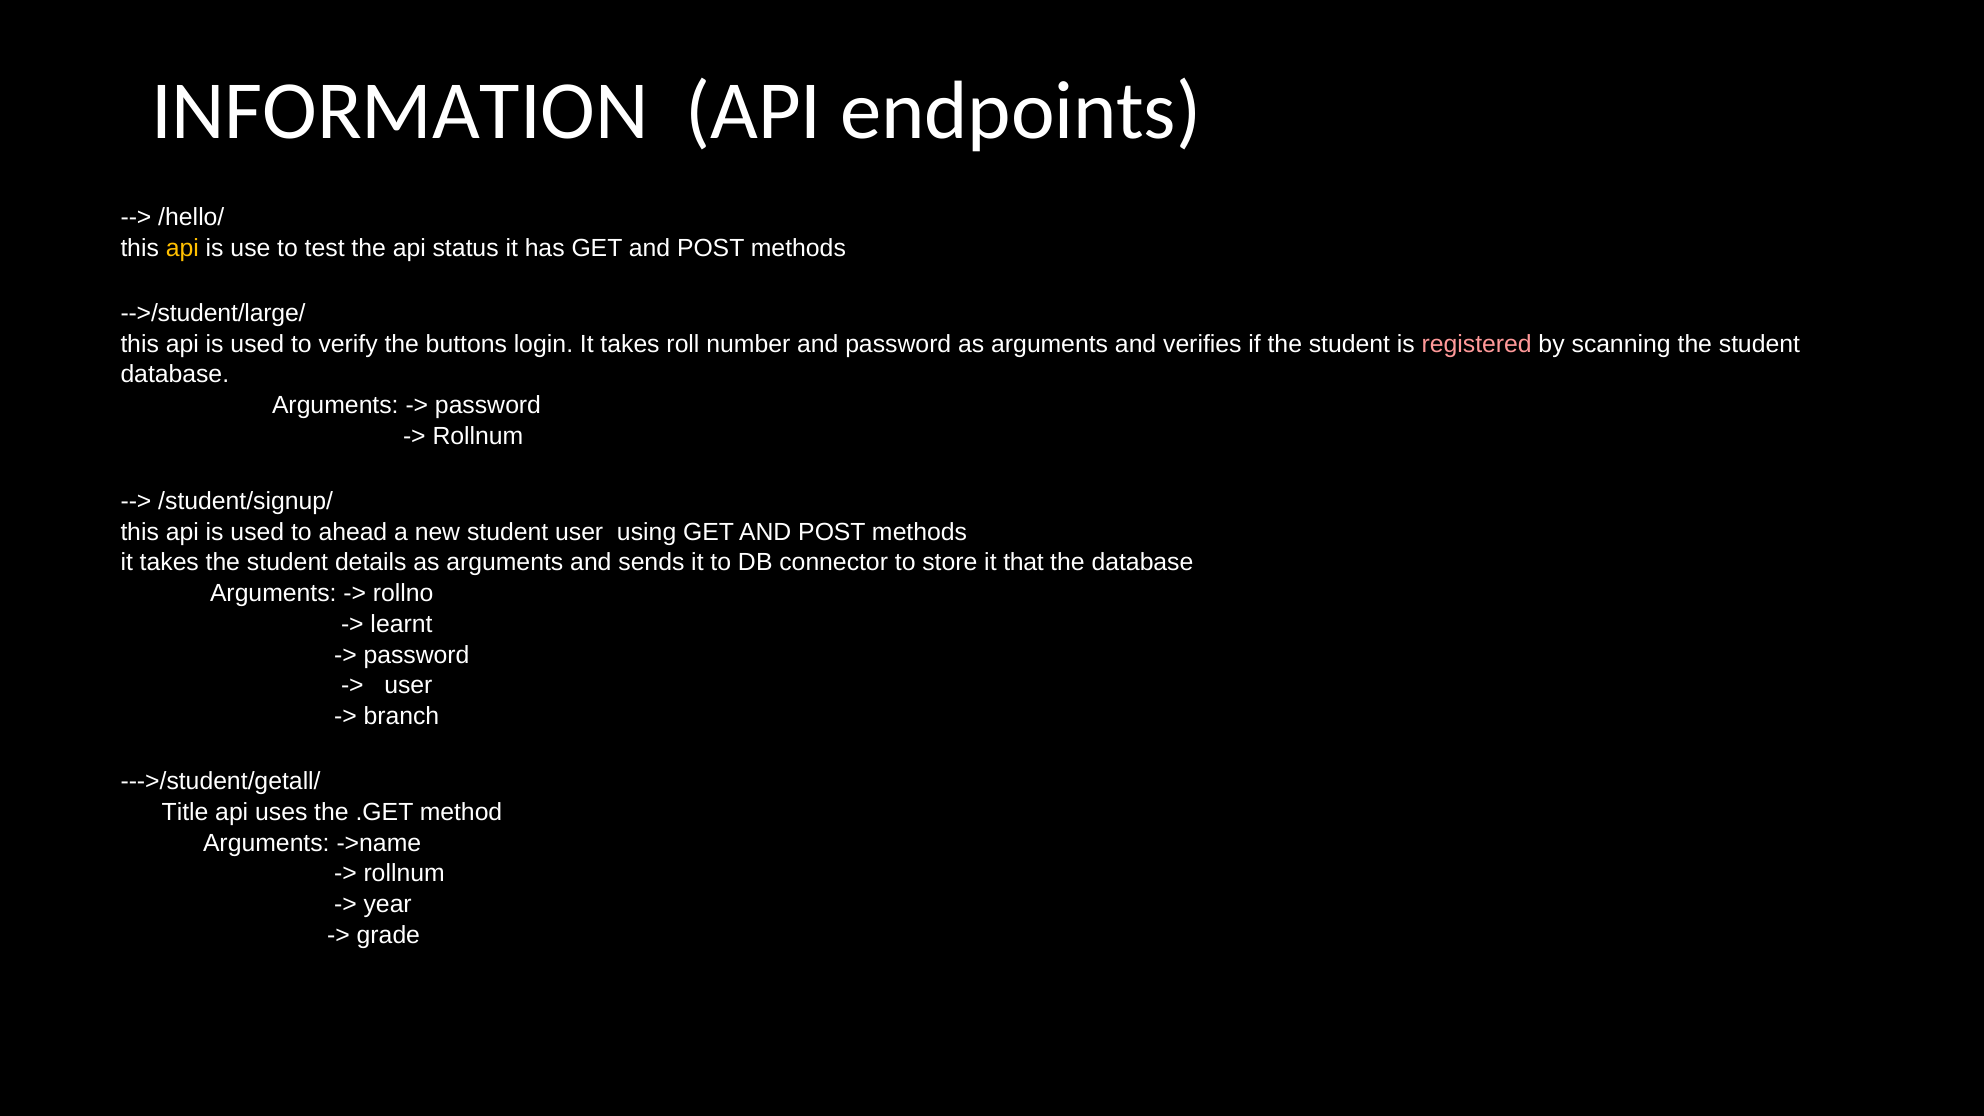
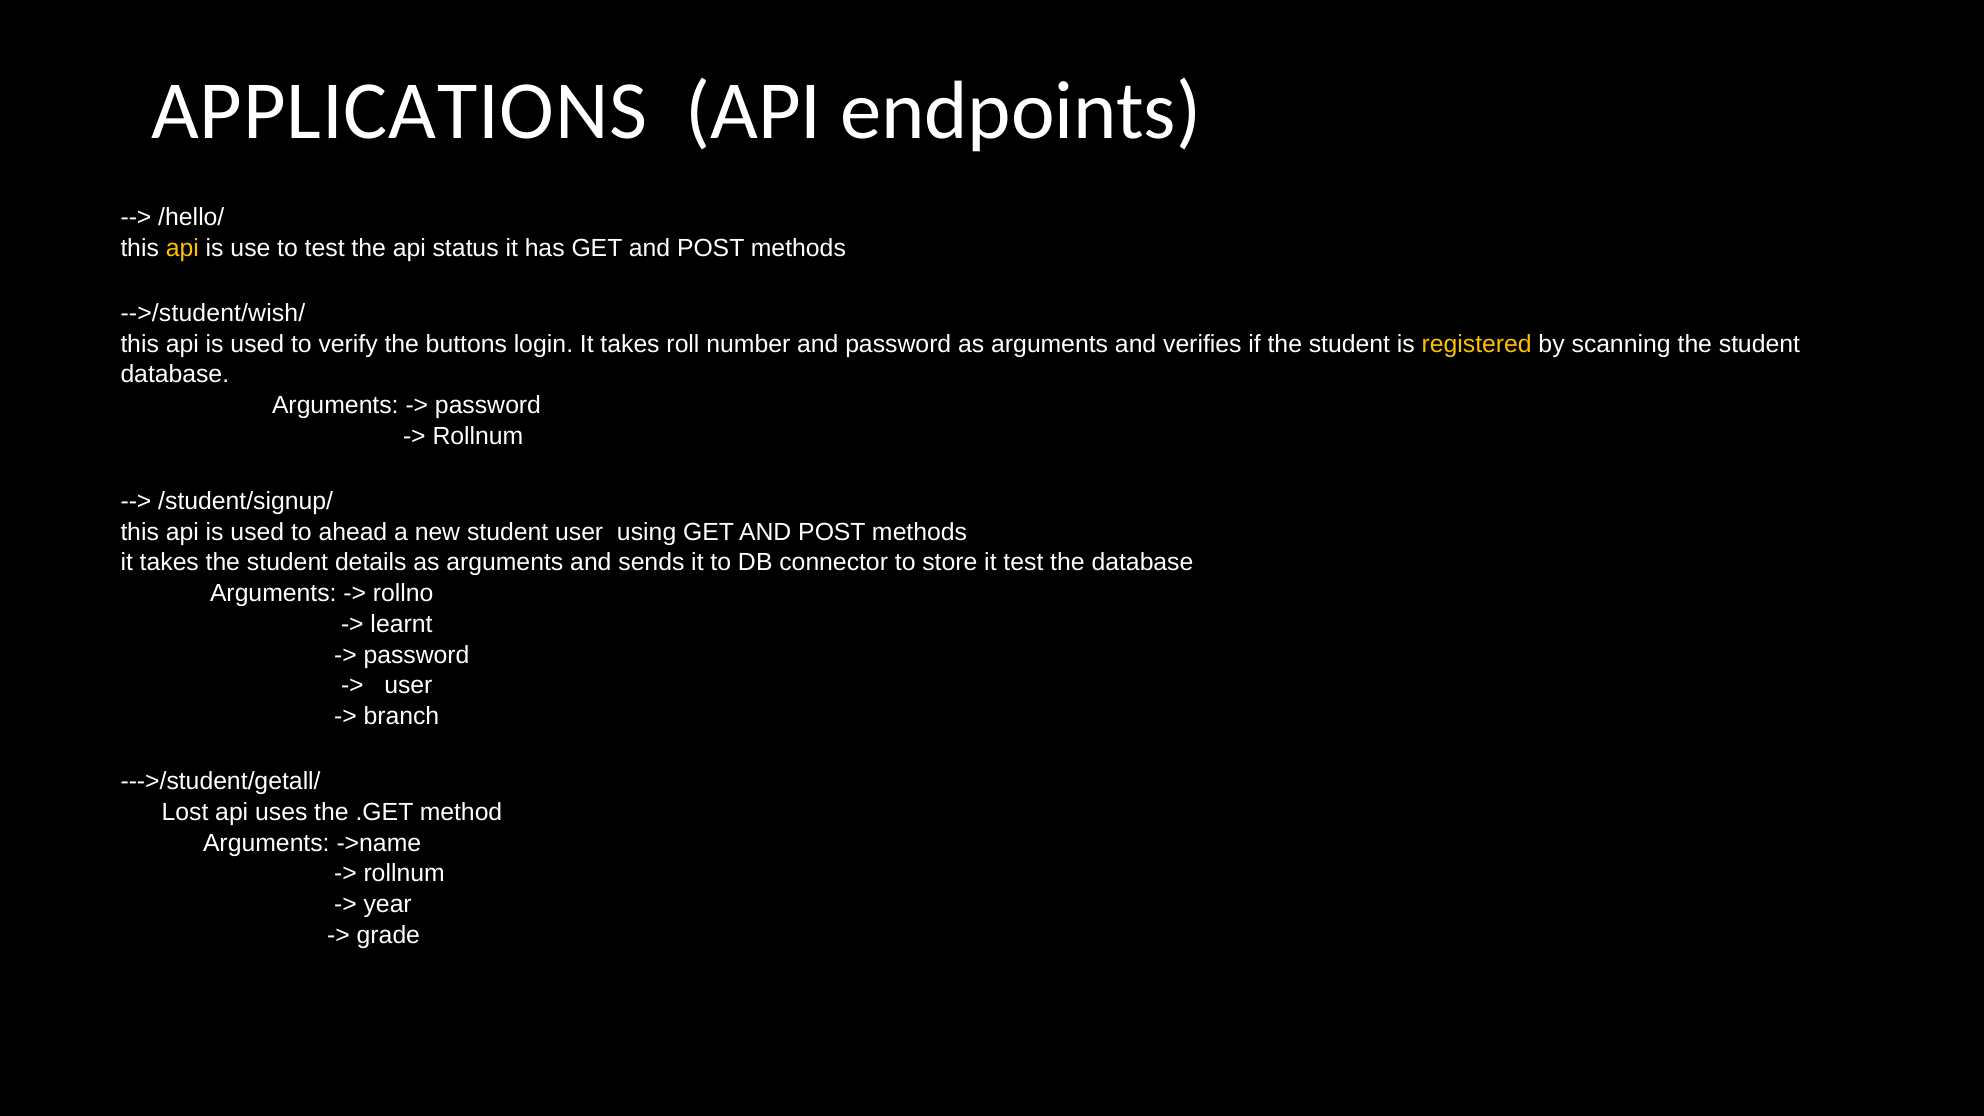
INFORMATION: INFORMATION -> APPLICATIONS
-->/student/large/: -->/student/large/ -> -->/student/wish/
registered colour: pink -> yellow
it that: that -> test
Title: Title -> Lost
